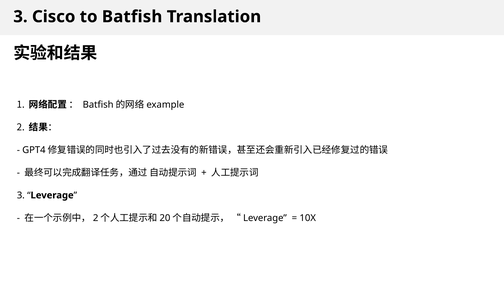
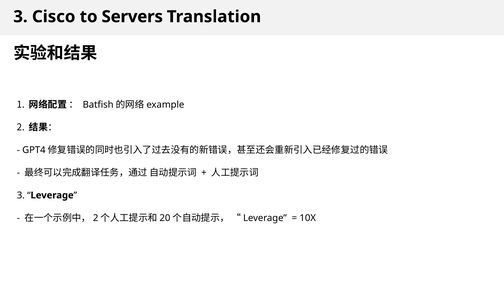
Batfish: Batfish -> Servers
